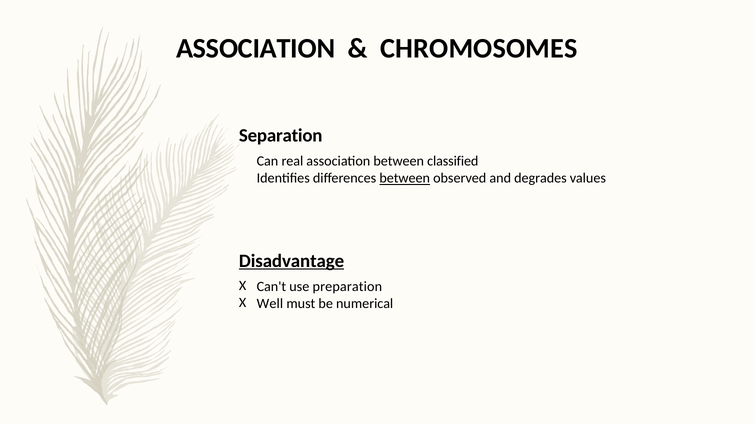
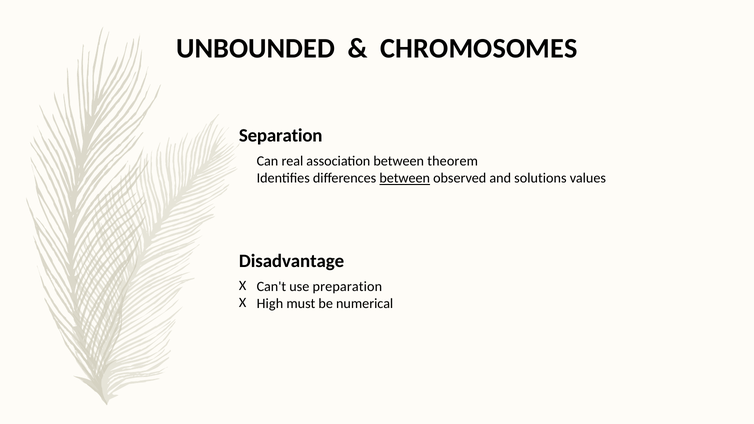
ASSOCIATION at (256, 49): ASSOCIATION -> UNBOUNDED
classified: classified -> theorem
degrades: degrades -> solutions
Disadvantage underline: present -> none
Well: Well -> High
